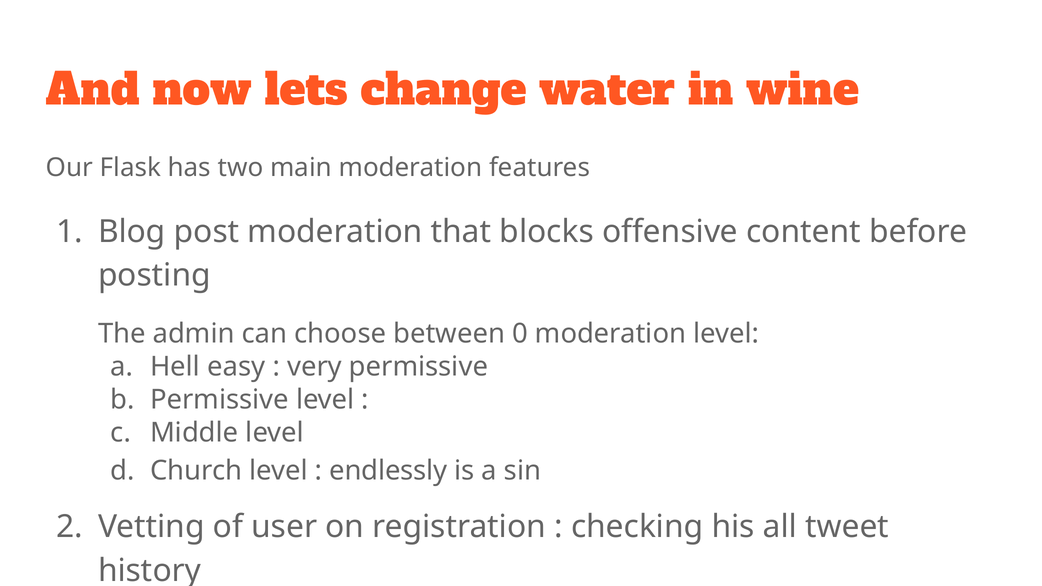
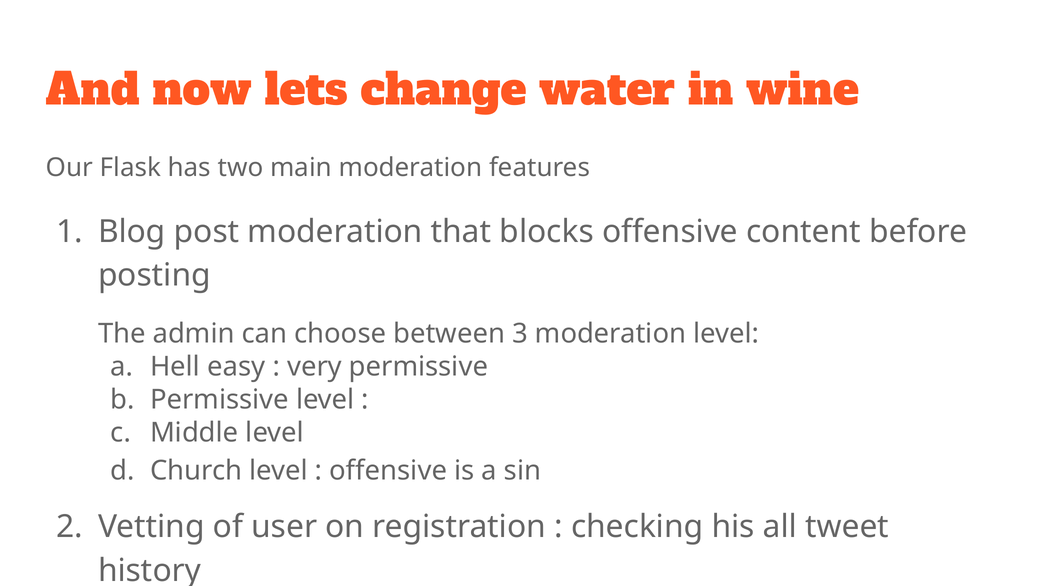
0: 0 -> 3
endlessly at (388, 471): endlessly -> offensive
